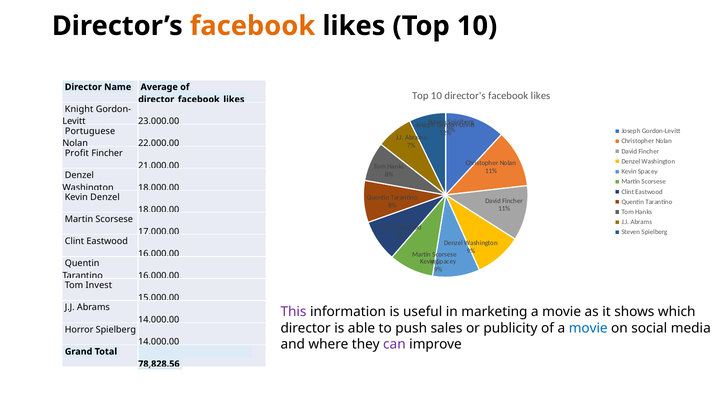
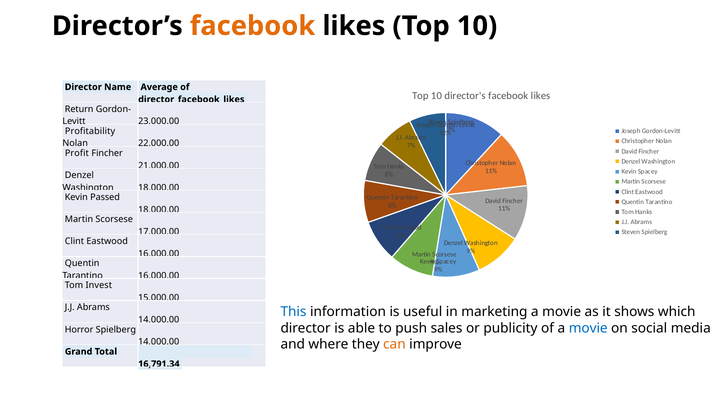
Knight: Knight -> Return
Portuguese: Portuguese -> Profitability
Kevin Denzel: Denzel -> Passed
This colour: purple -> blue
can colour: purple -> orange
78,828.56: 78,828.56 -> 16,791.34
